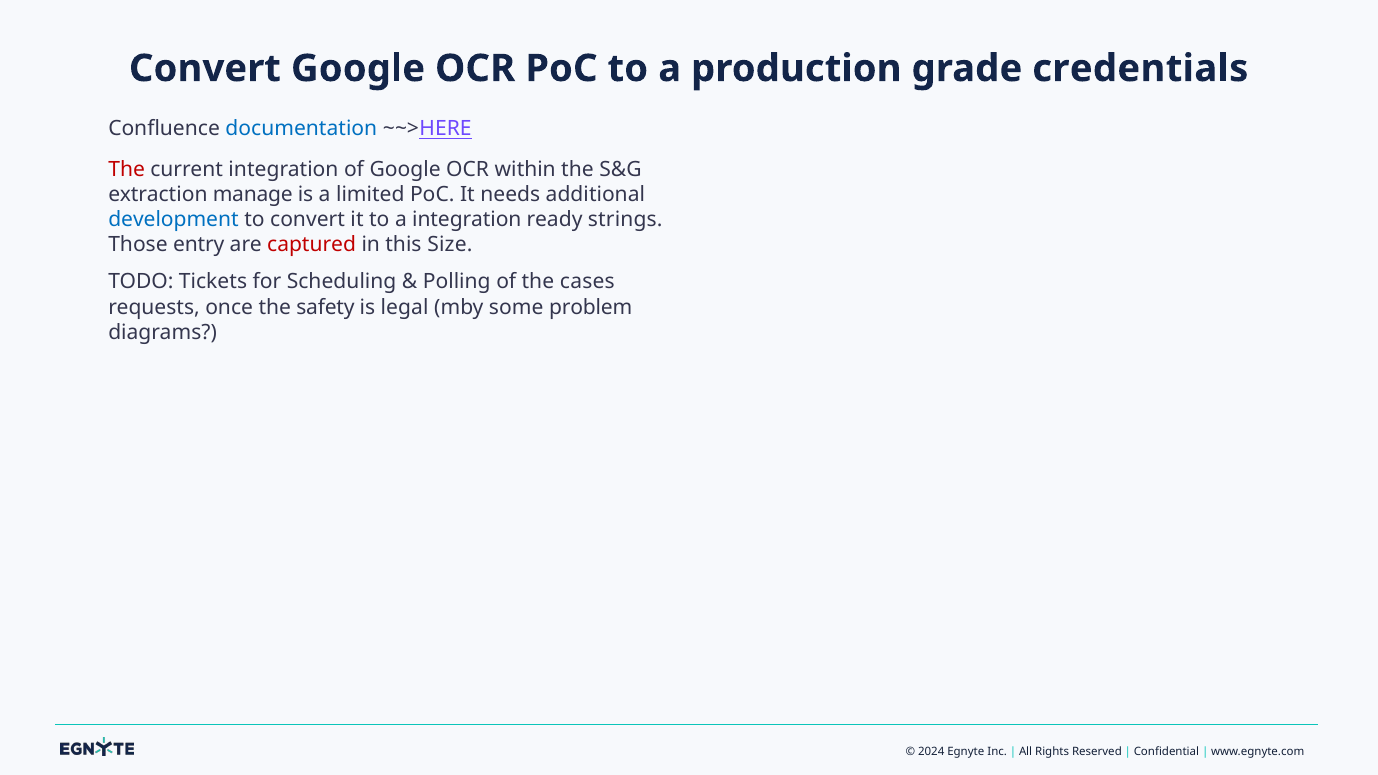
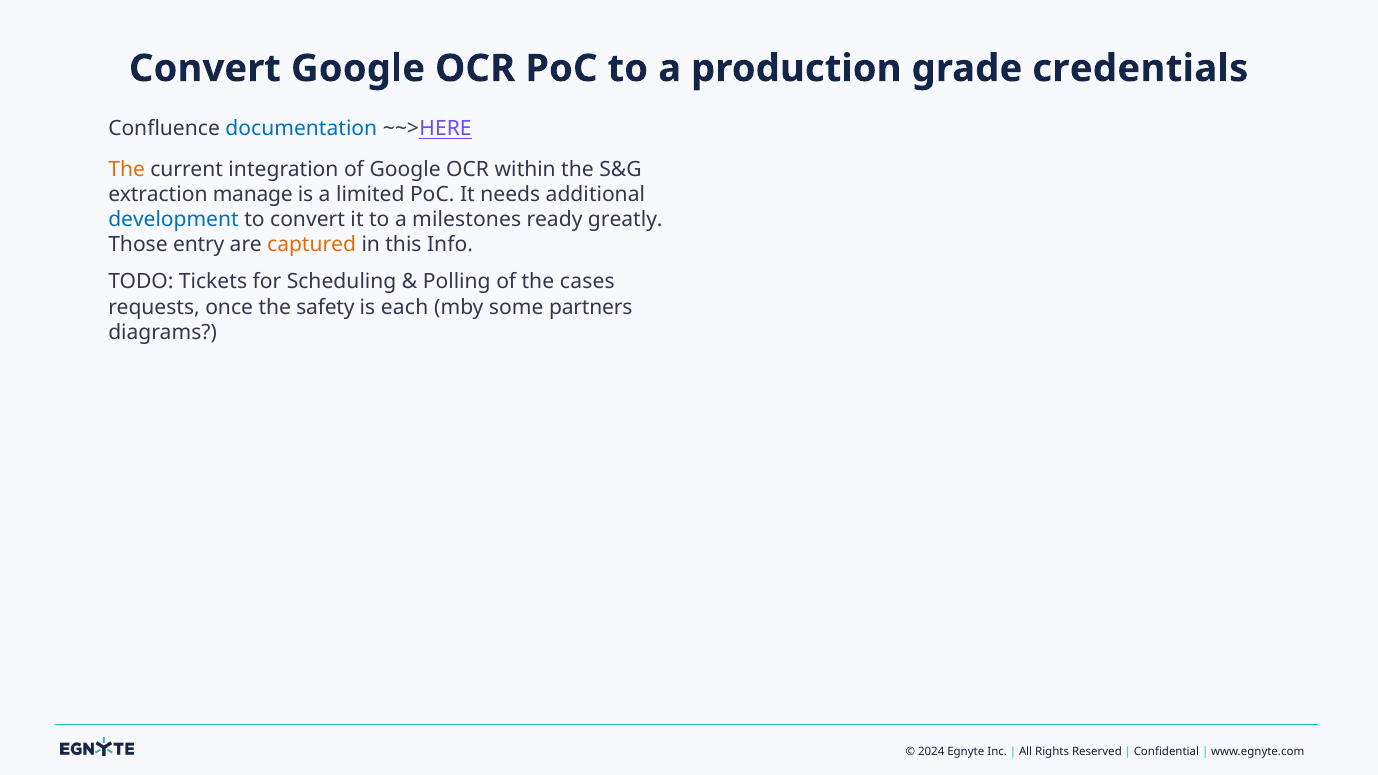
The at (127, 169) colour: red -> orange
a integration: integration -> milestones
strings: strings -> greatly
captured colour: red -> orange
Size: Size -> Info
legal: legal -> each
problem: problem -> partners
